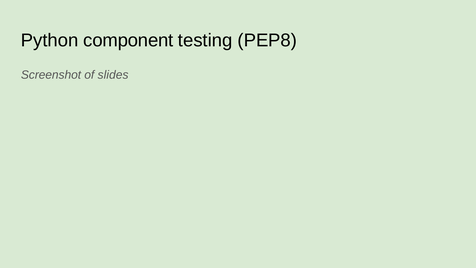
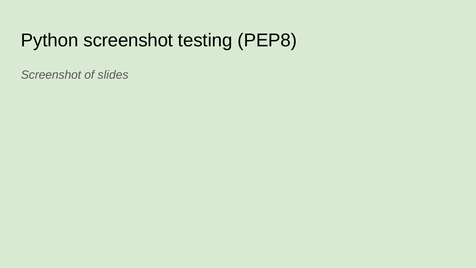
Python component: component -> screenshot
